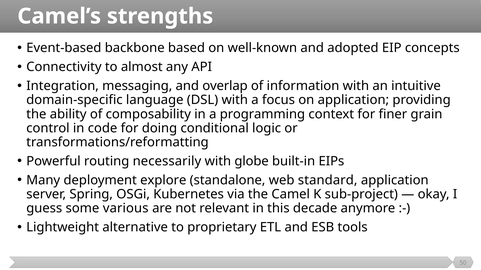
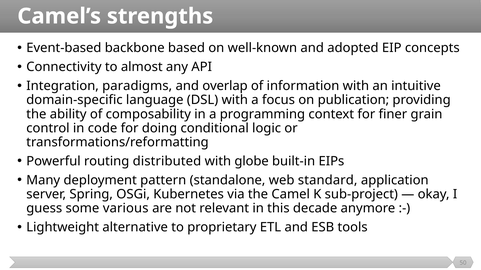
messaging: messaging -> paradigms
on application: application -> publication
necessarily: necessarily -> distributed
explore: explore -> pattern
